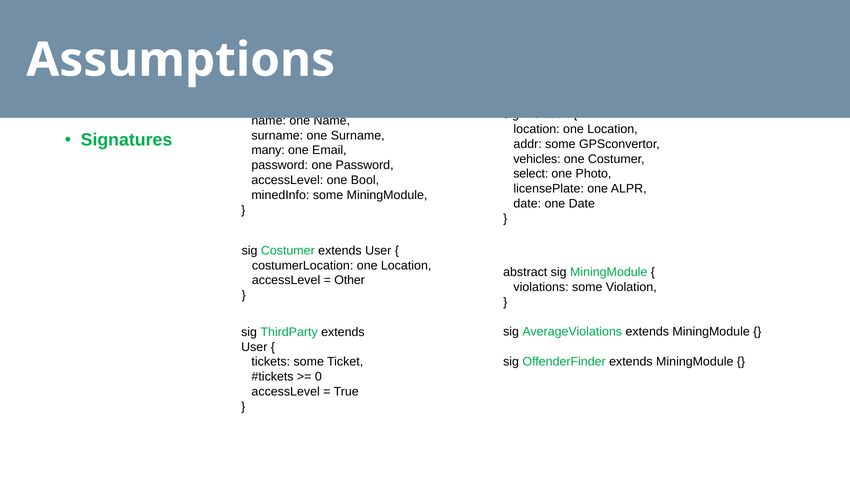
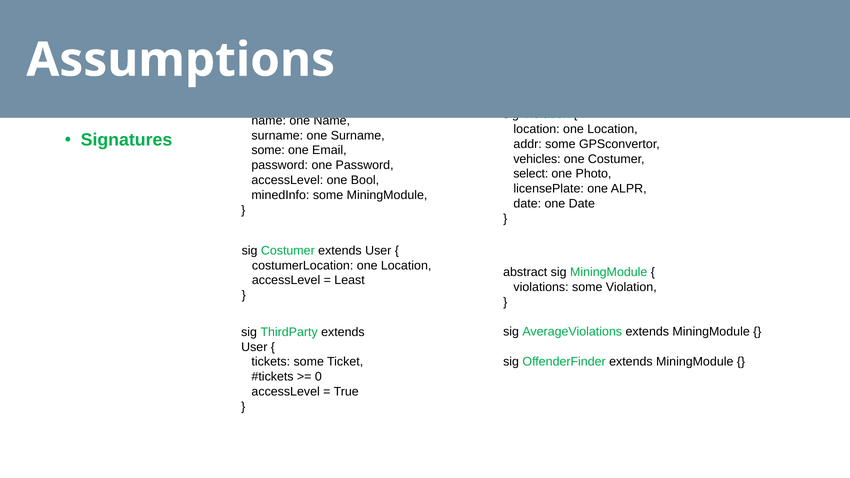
many at (268, 150): many -> some
Other: Other -> Least
